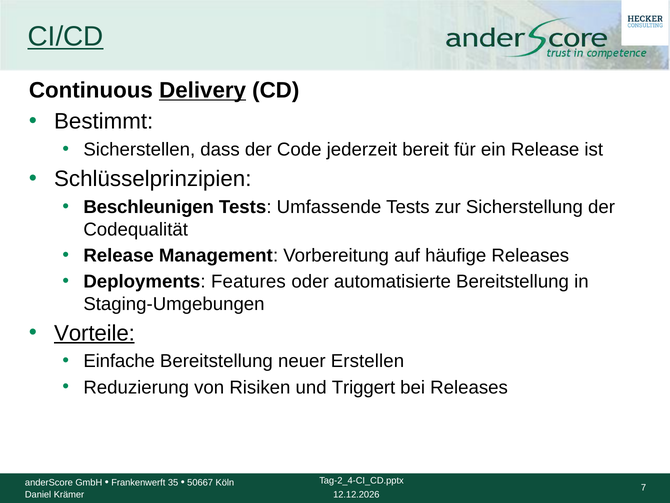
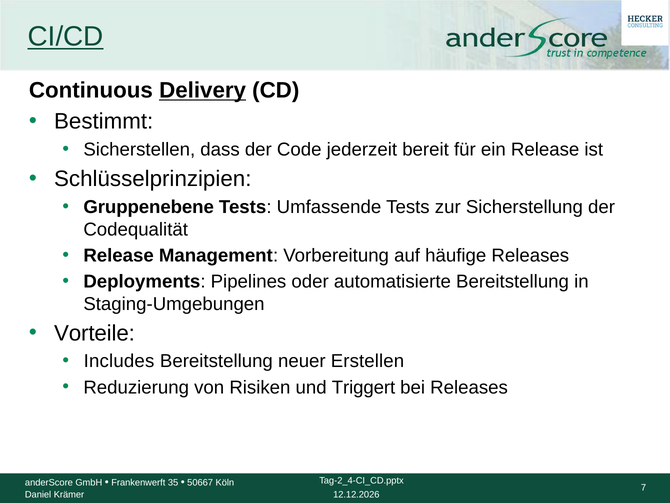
Beschleunigen: Beschleunigen -> Gruppenebene
Features: Features -> Pipelines
Vorteile underline: present -> none
Einfache: Einfache -> Includes
